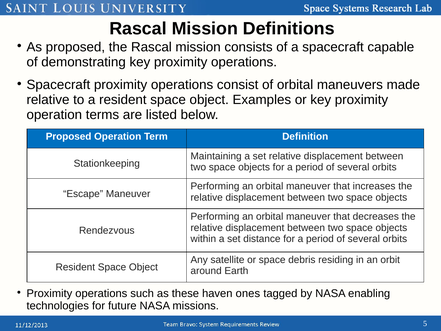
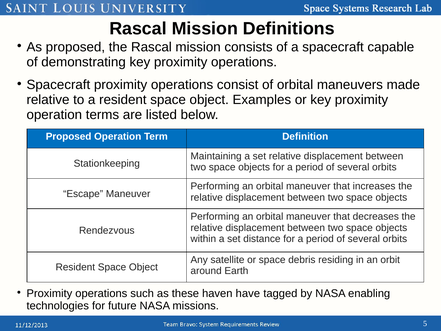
ones: ones -> have
